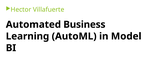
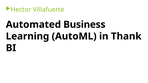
Model: Model -> Thank
